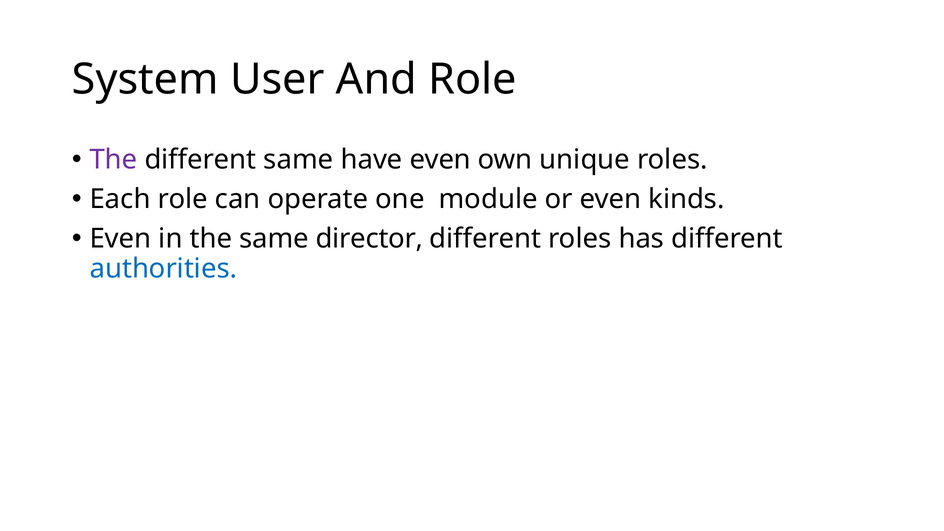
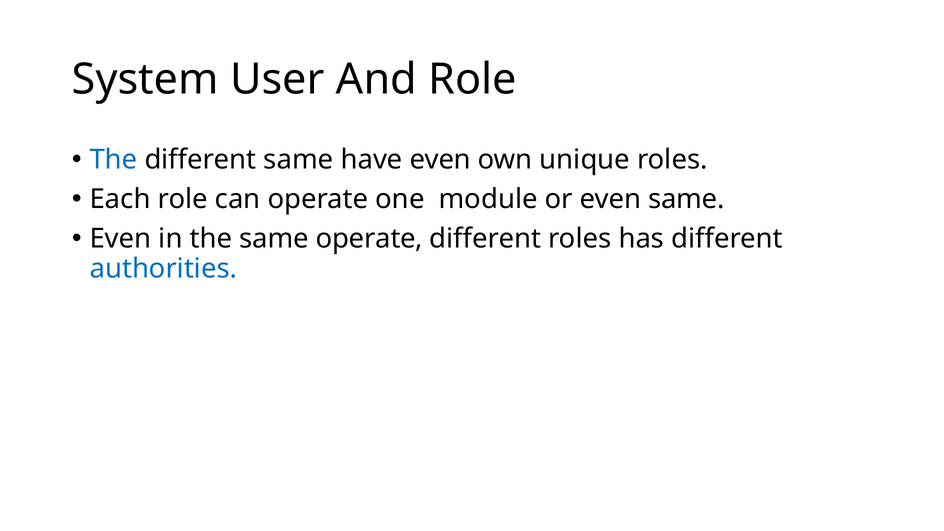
The at (114, 160) colour: purple -> blue
even kinds: kinds -> same
same director: director -> operate
